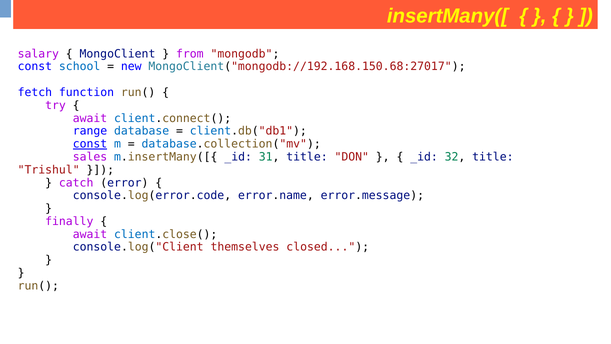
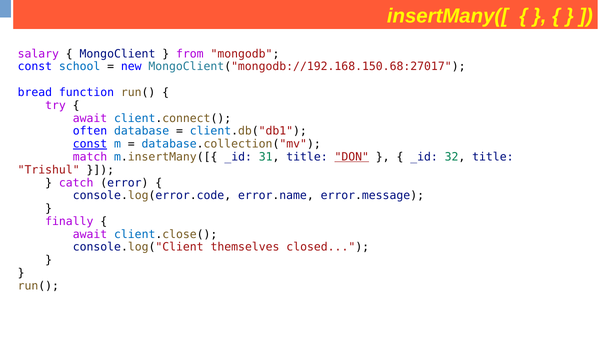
fetch: fetch -> bread
range: range -> often
sales: sales -> match
DON underline: none -> present
